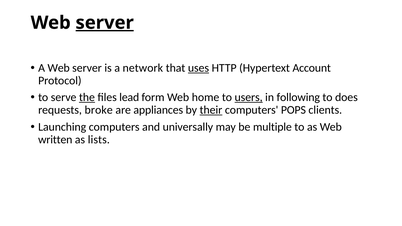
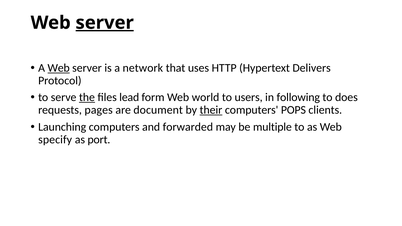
Web at (59, 68) underline: none -> present
uses underline: present -> none
Account: Account -> Delivers
home: home -> world
users underline: present -> none
broke: broke -> pages
appliances: appliances -> document
universally: universally -> forwarded
written: written -> specify
lists: lists -> port
